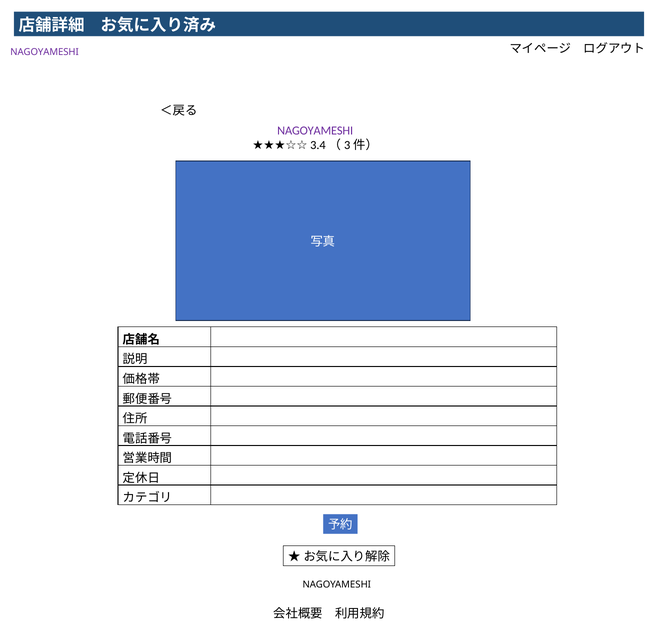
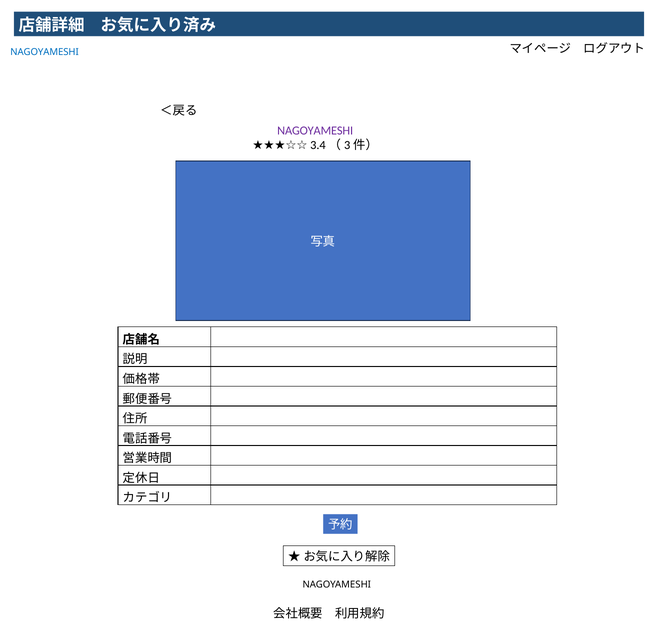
NAGOYAMESHI at (45, 52) colour: purple -> blue
